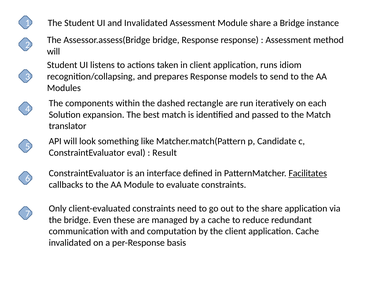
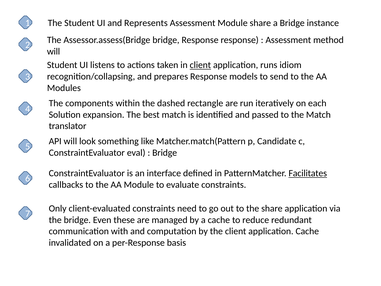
and Invalidated: Invalidated -> Represents
client at (200, 65) underline: none -> present
Result at (165, 153): Result -> Bridge
